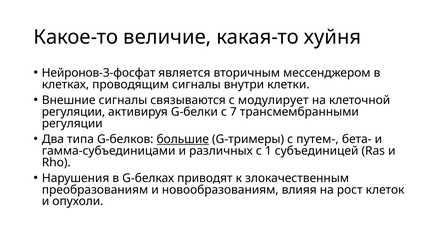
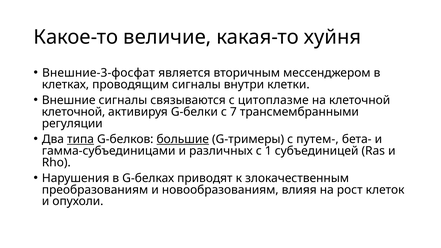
Нейронов-3-фосфат: Нейронов-3-фосфат -> Внешние-3-фосфат
модулирует: модулирует -> цитоплазме
регуляции at (73, 112): регуляции -> клеточной
типа underline: none -> present
